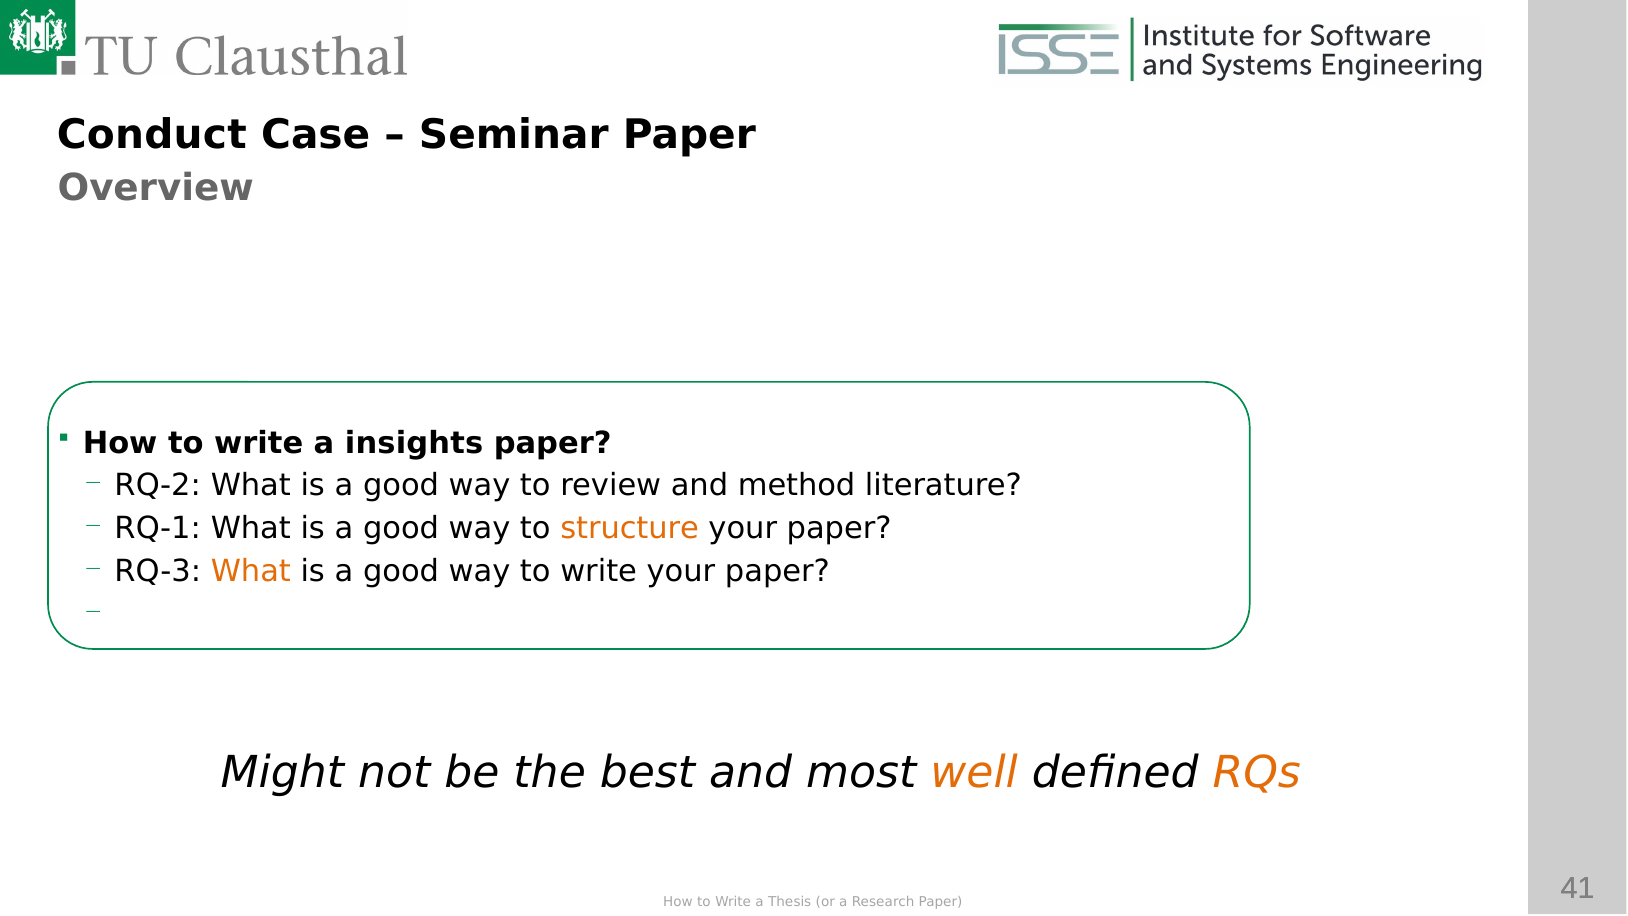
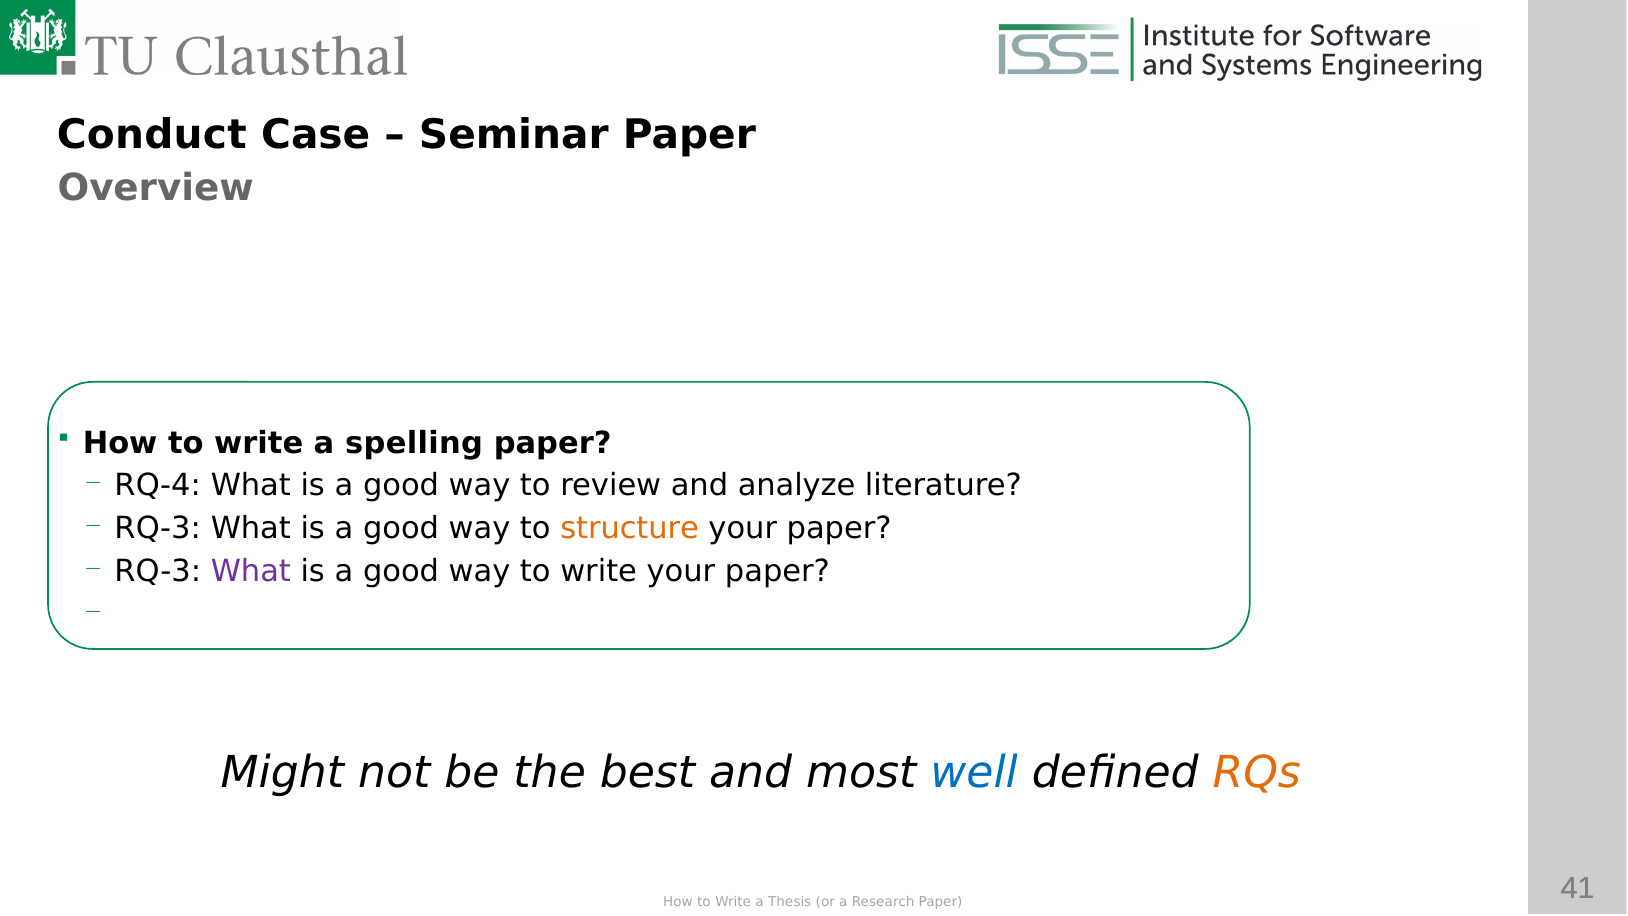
insights: insights -> spelling
RQ-2: RQ-2 -> RQ-4
method: method -> analyze
RQ-1 at (158, 528): RQ-1 -> RQ-3
What at (251, 571) colour: orange -> purple
well colour: orange -> blue
